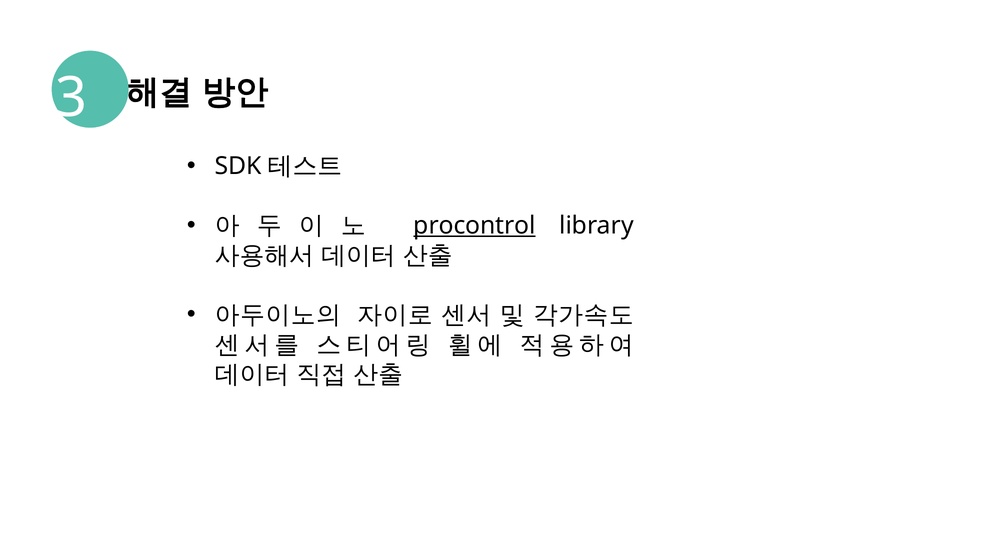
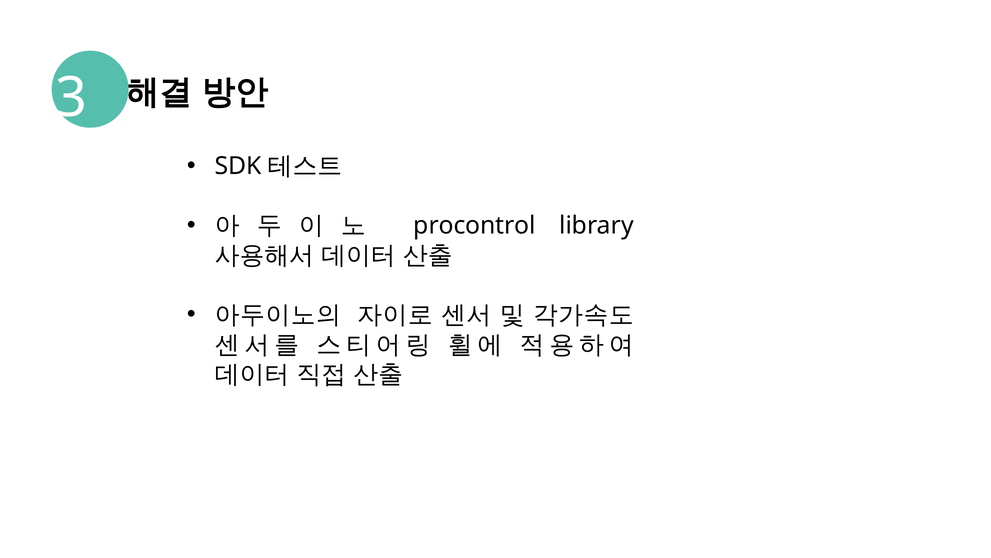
procontrol underline: present -> none
